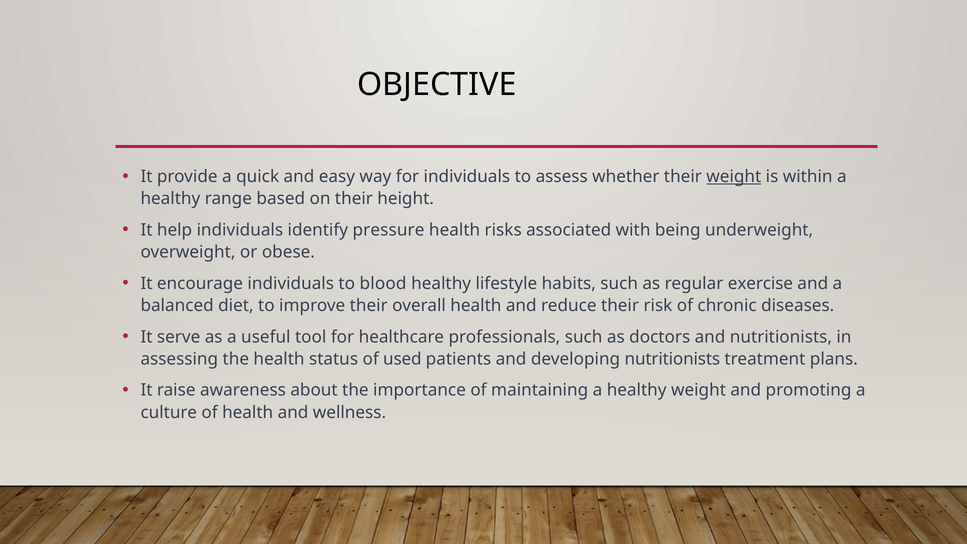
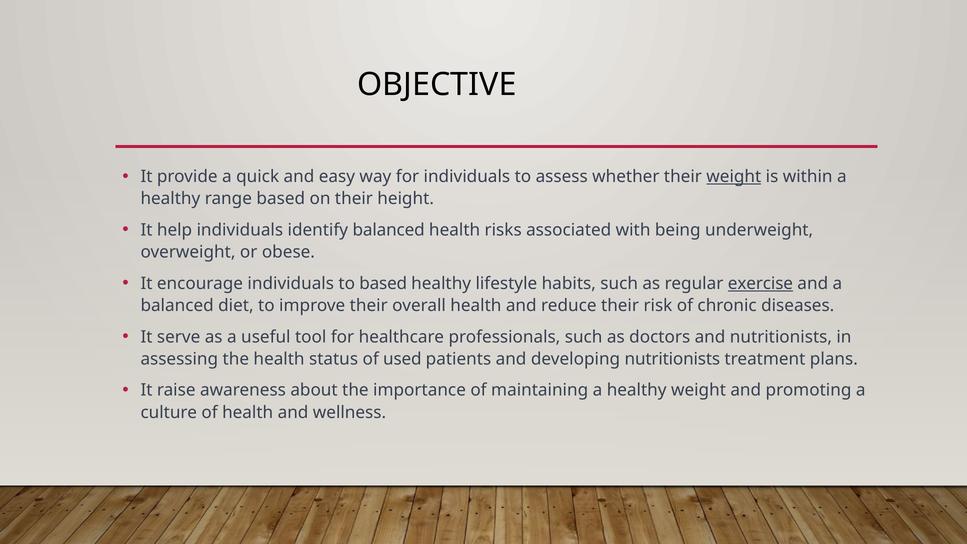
identify pressure: pressure -> balanced
to blood: blood -> based
exercise underline: none -> present
